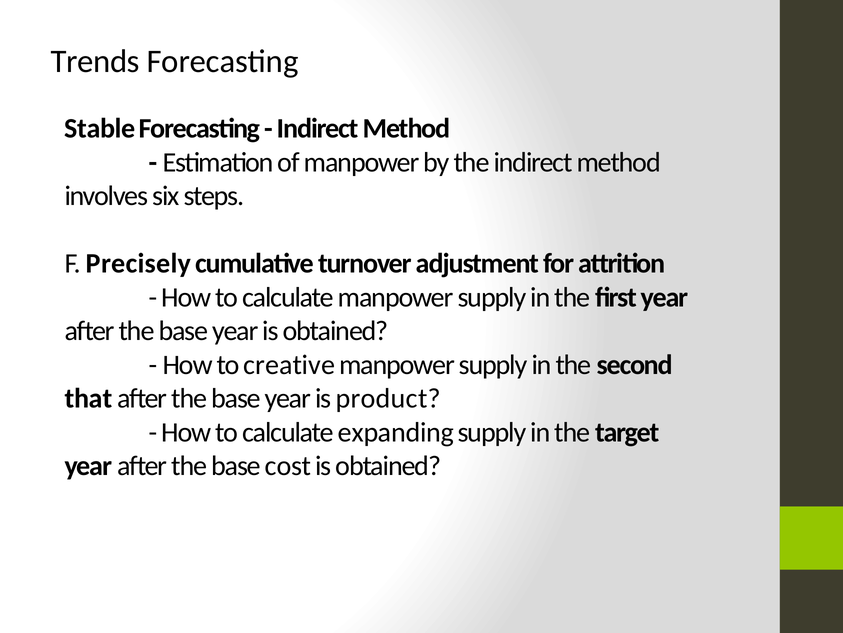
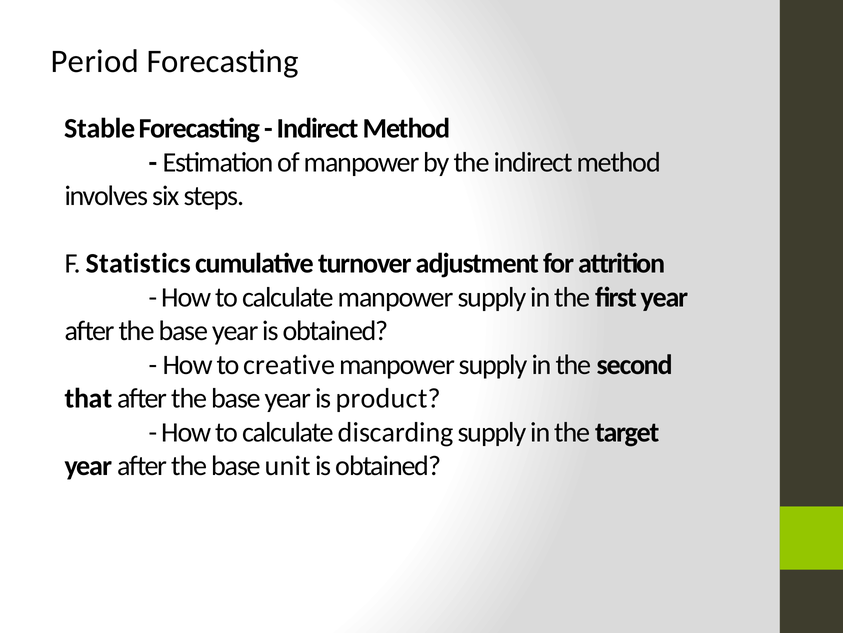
Trends: Trends -> Period
Precisely: Precisely -> Statistics
expanding: expanding -> discarding
cost: cost -> unit
